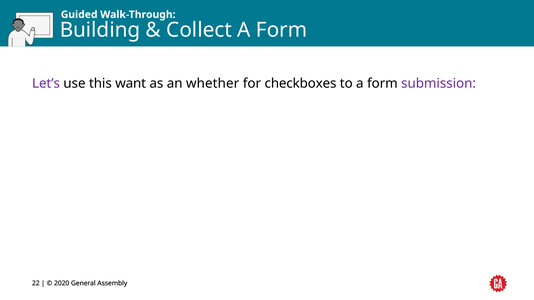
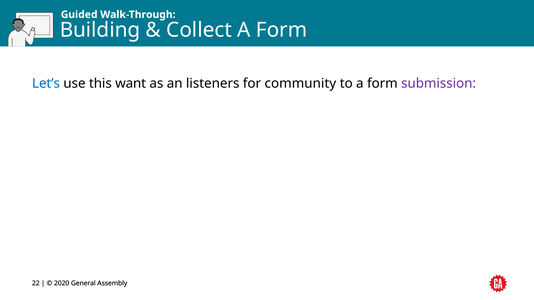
Let’s colour: purple -> blue
whether: whether -> listeners
checkboxes: checkboxes -> community
